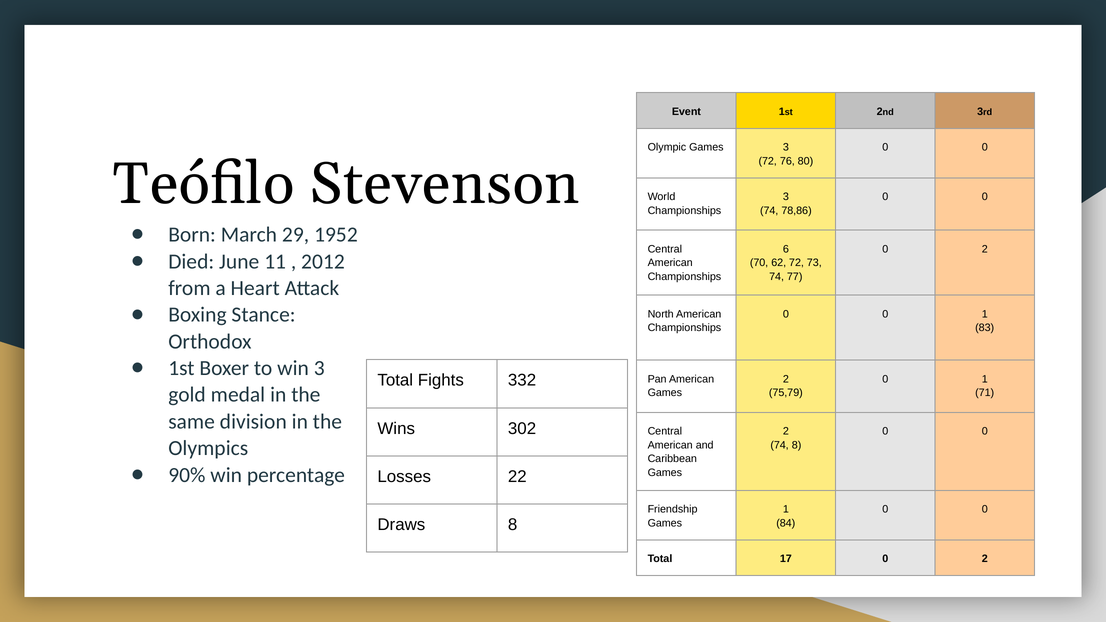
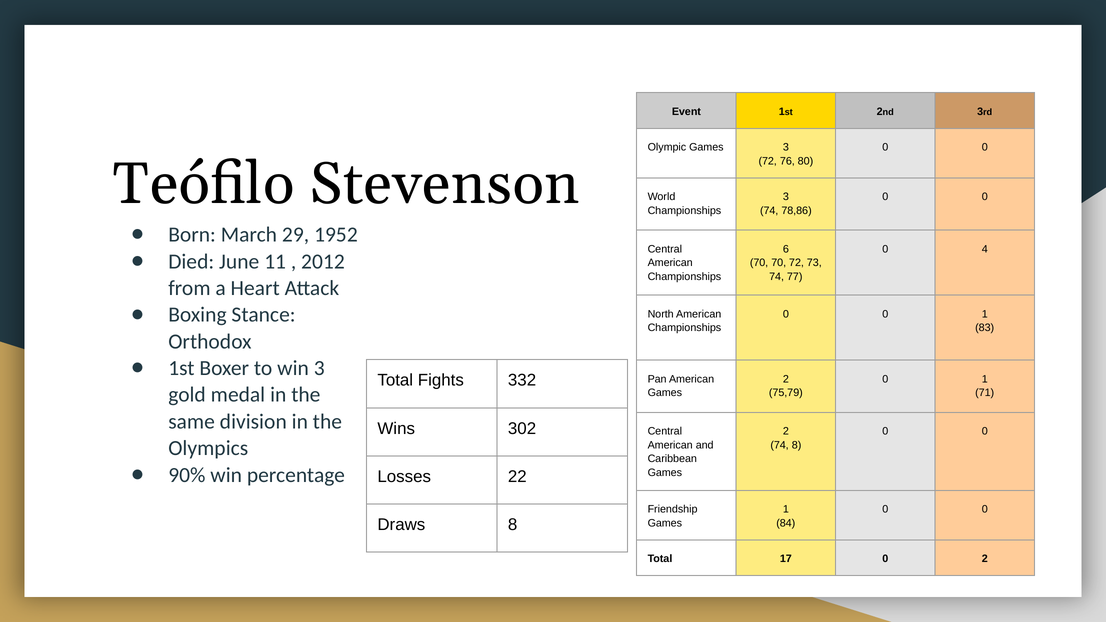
2 at (985, 249): 2 -> 4
70 62: 62 -> 70
